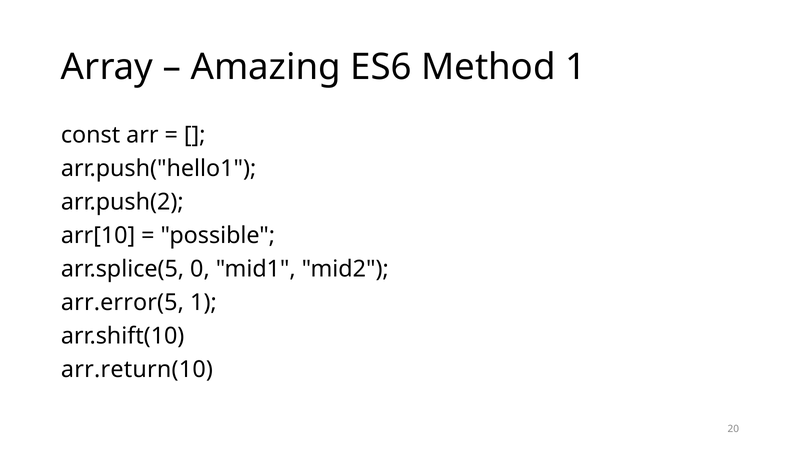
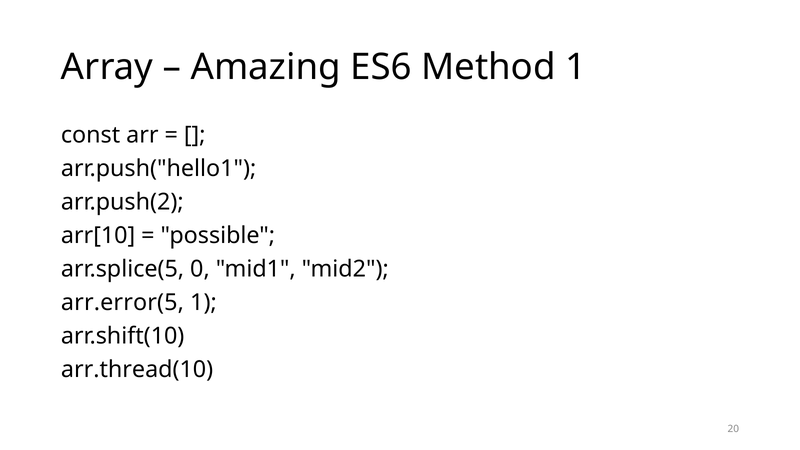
arr.return(10: arr.return(10 -> arr.thread(10
